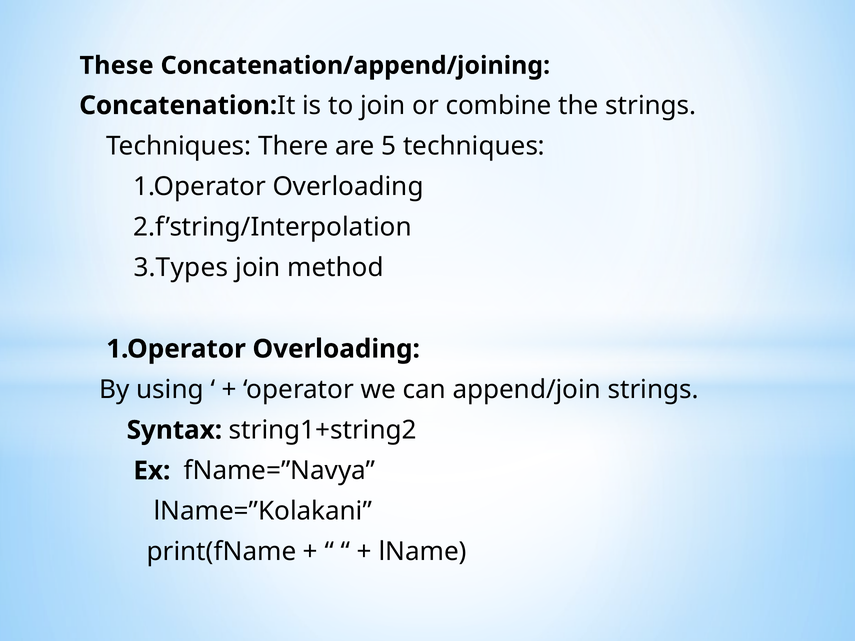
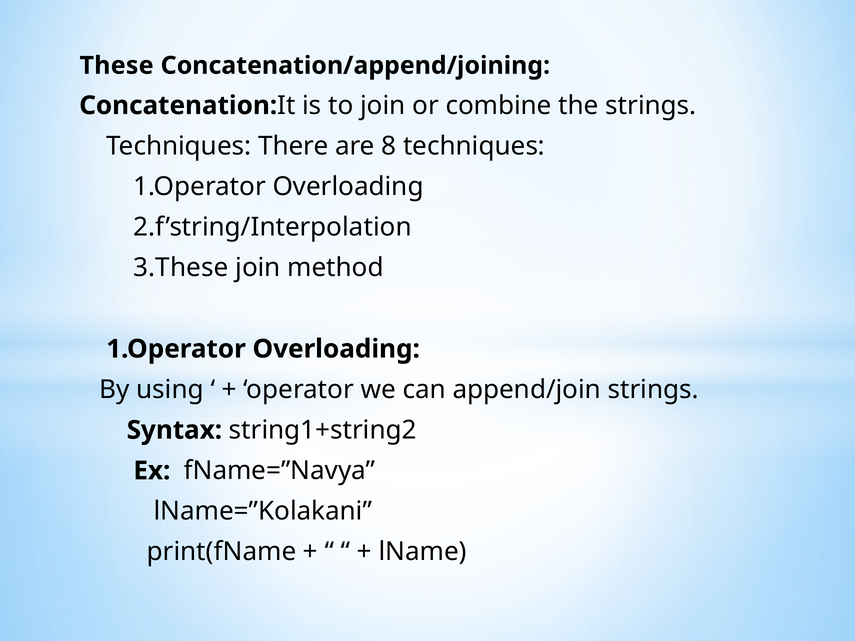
5: 5 -> 8
3.Types: 3.Types -> 3.These
